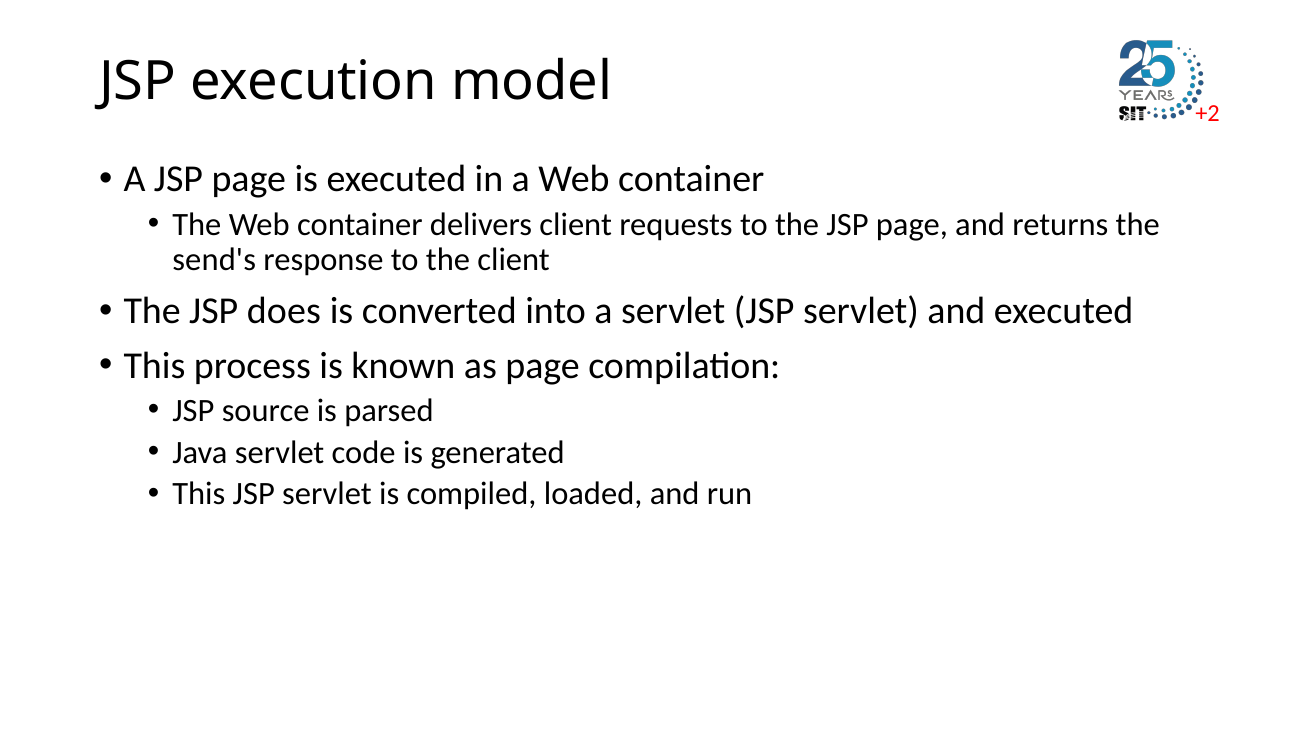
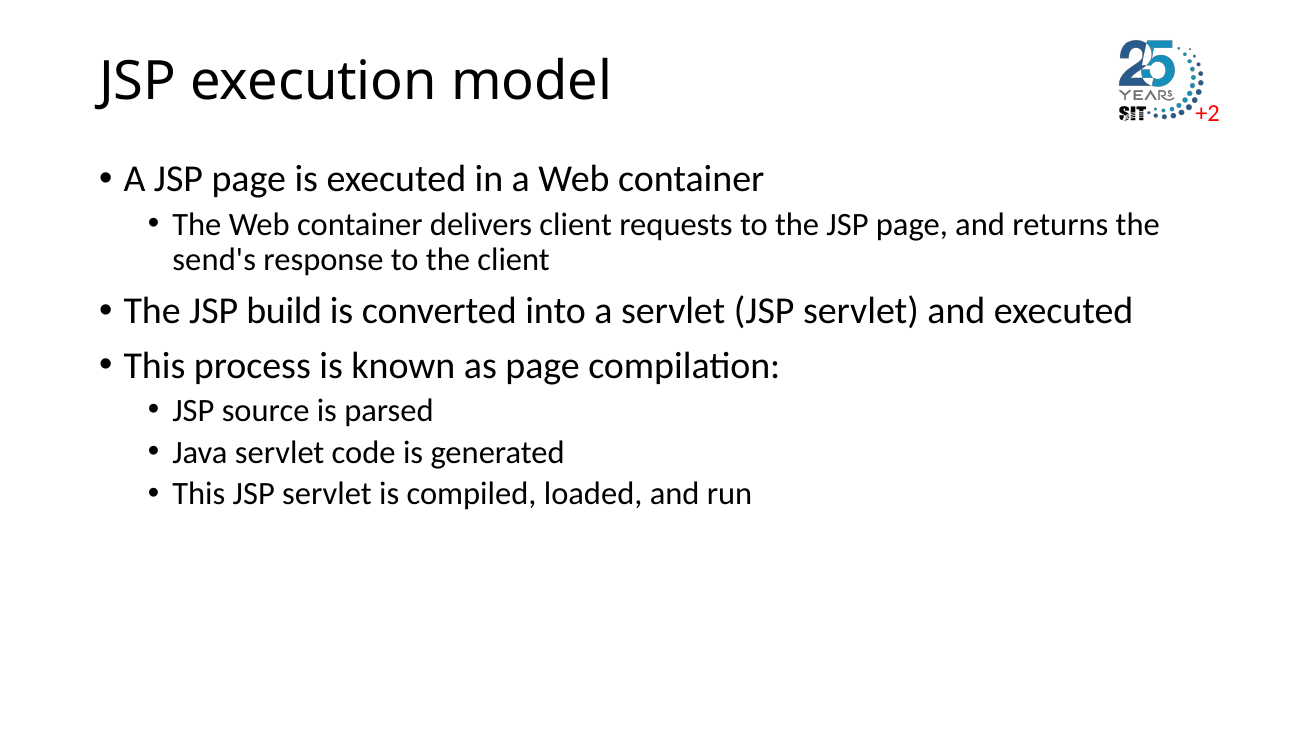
does: does -> build
